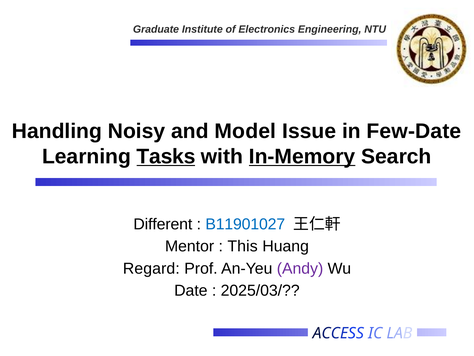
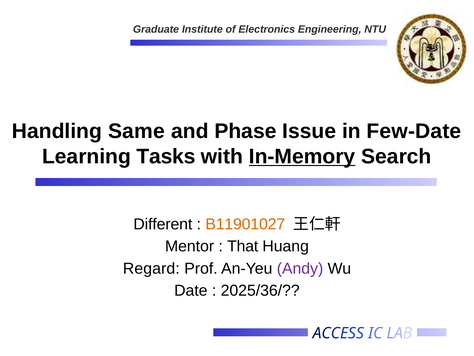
Noisy: Noisy -> Same
Model: Model -> Phase
Tasks underline: present -> none
B11901027 colour: blue -> orange
This: This -> That
2025/03/: 2025/03/ -> 2025/36/
